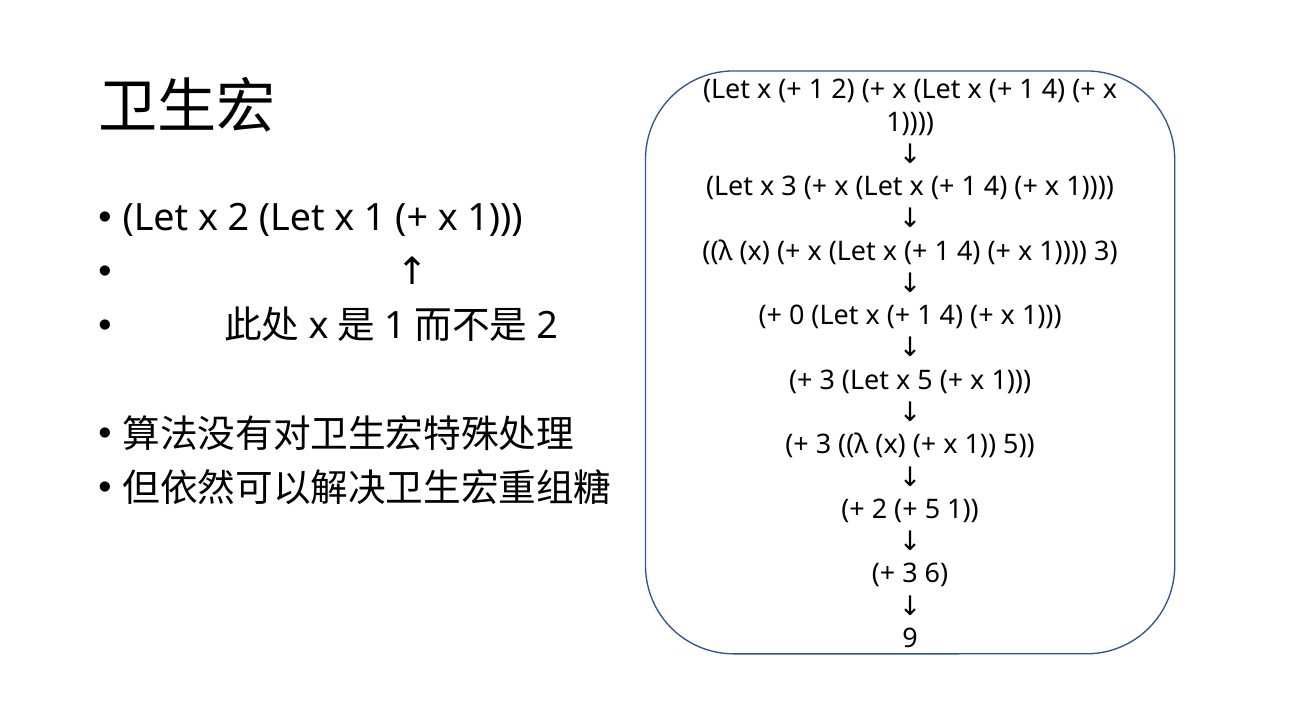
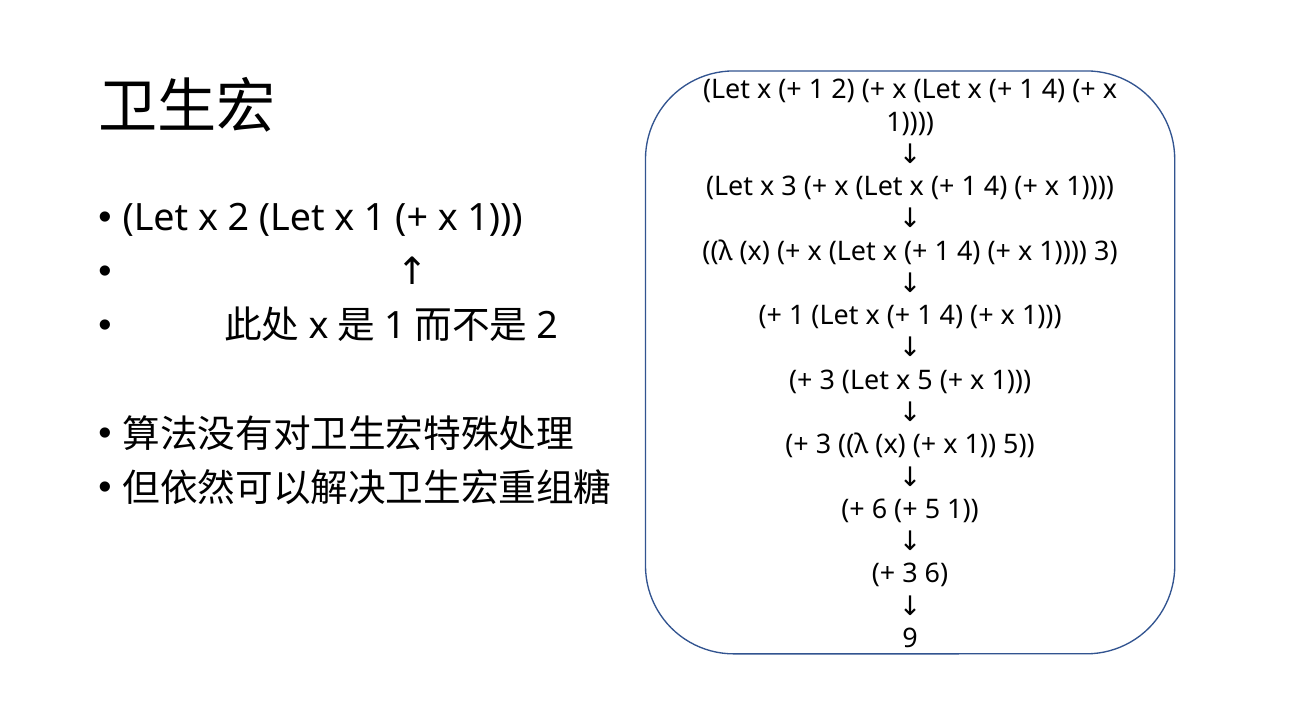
0 at (797, 316): 0 -> 1
2 at (880, 510): 2 -> 6
